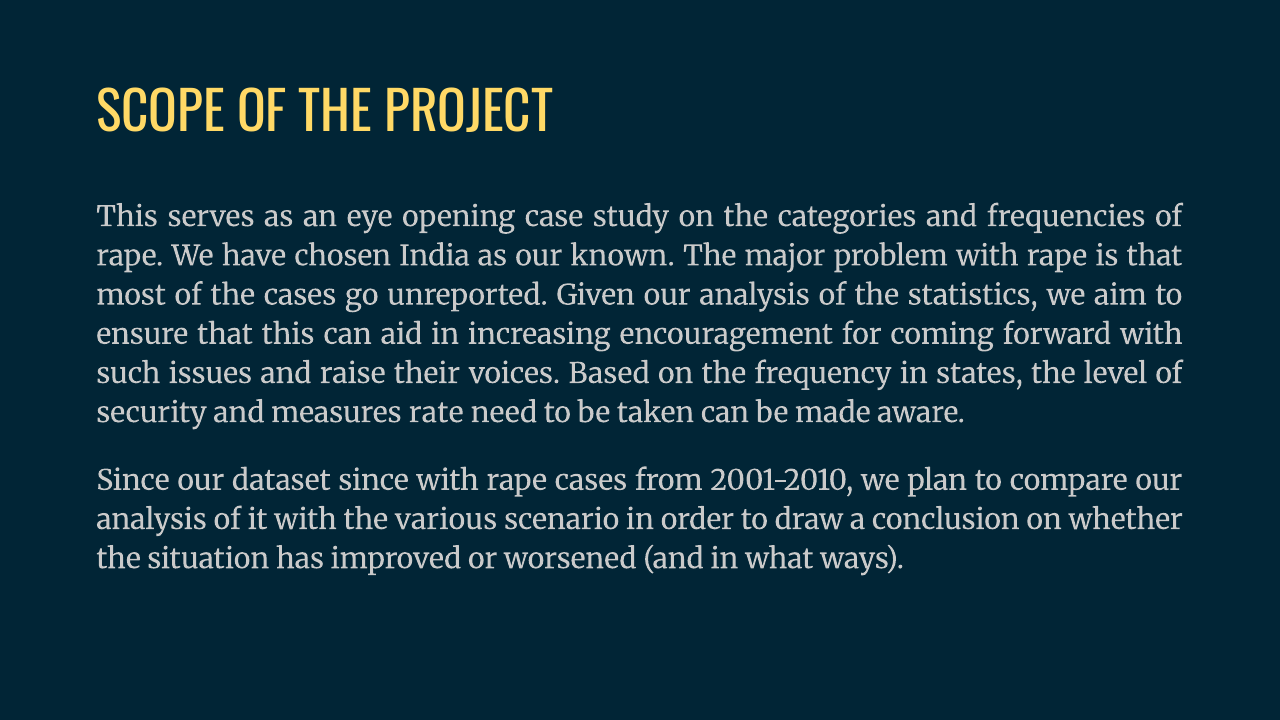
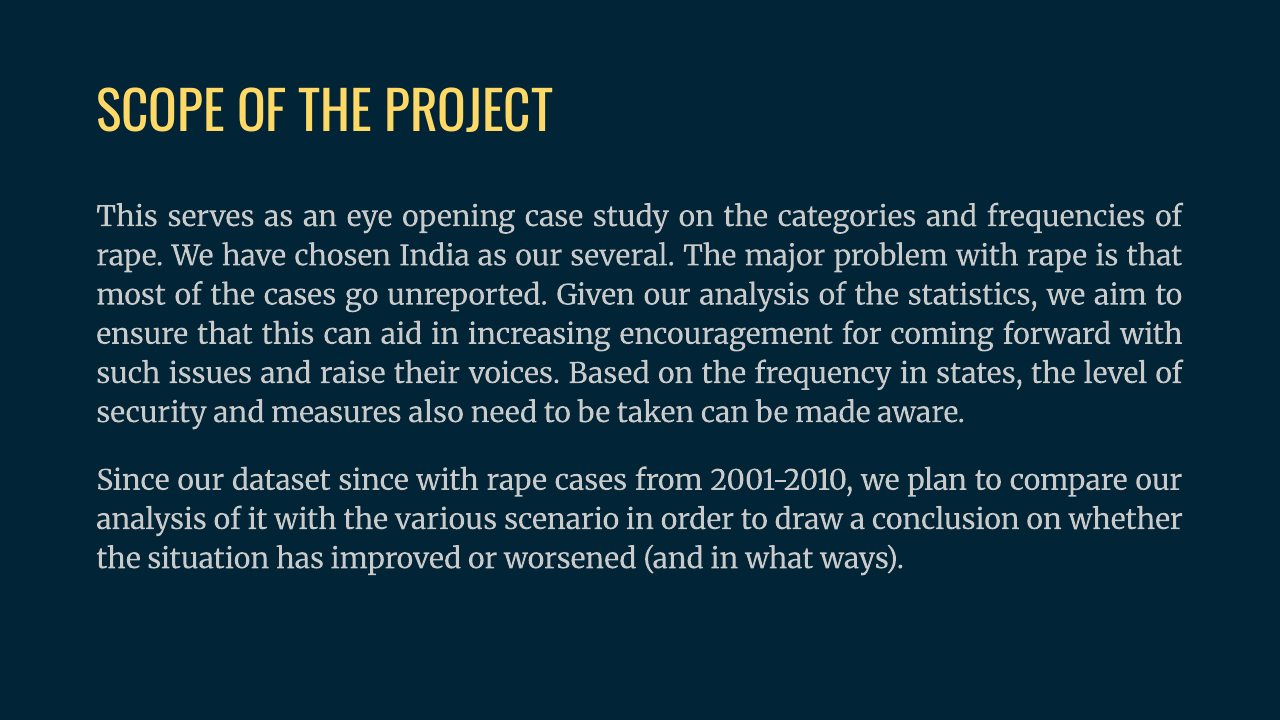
known: known -> several
rate: rate -> also
